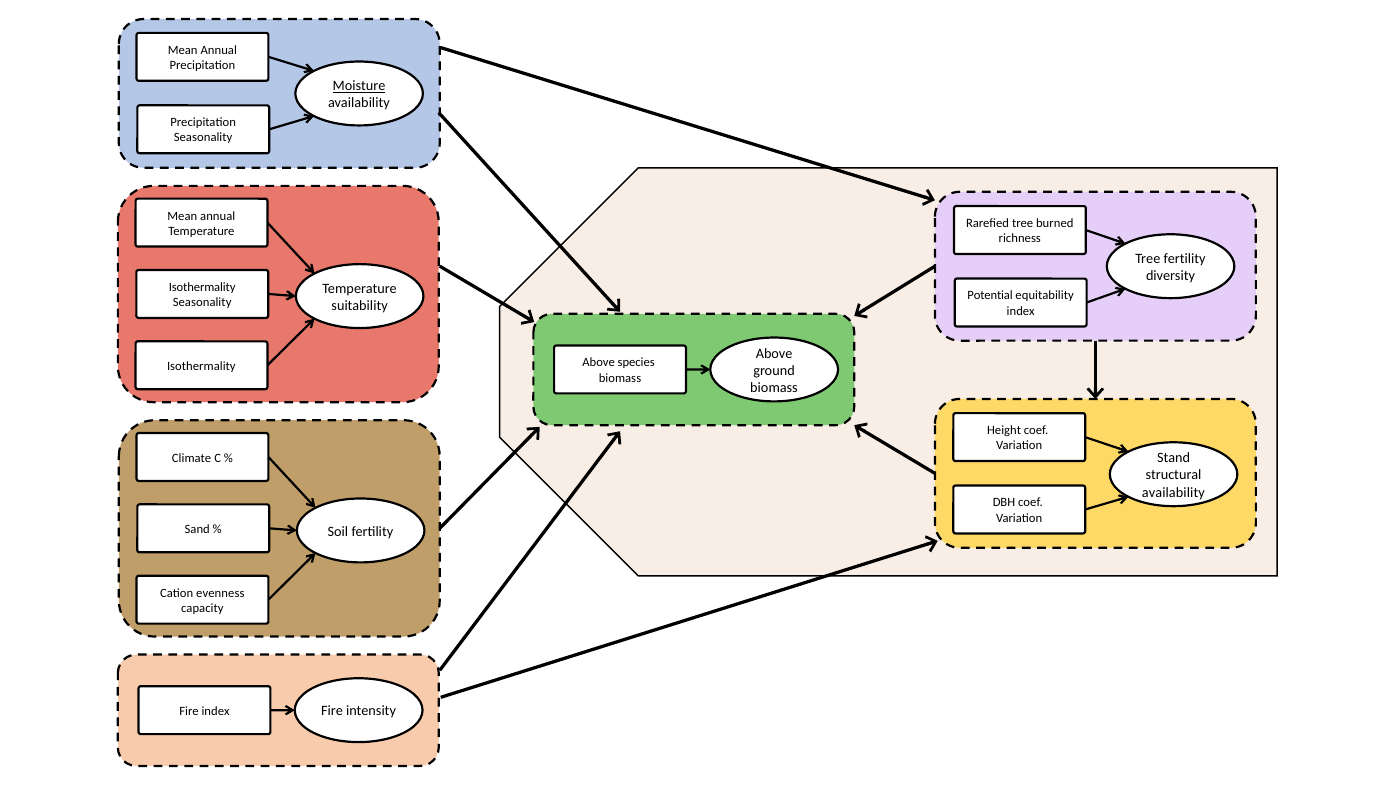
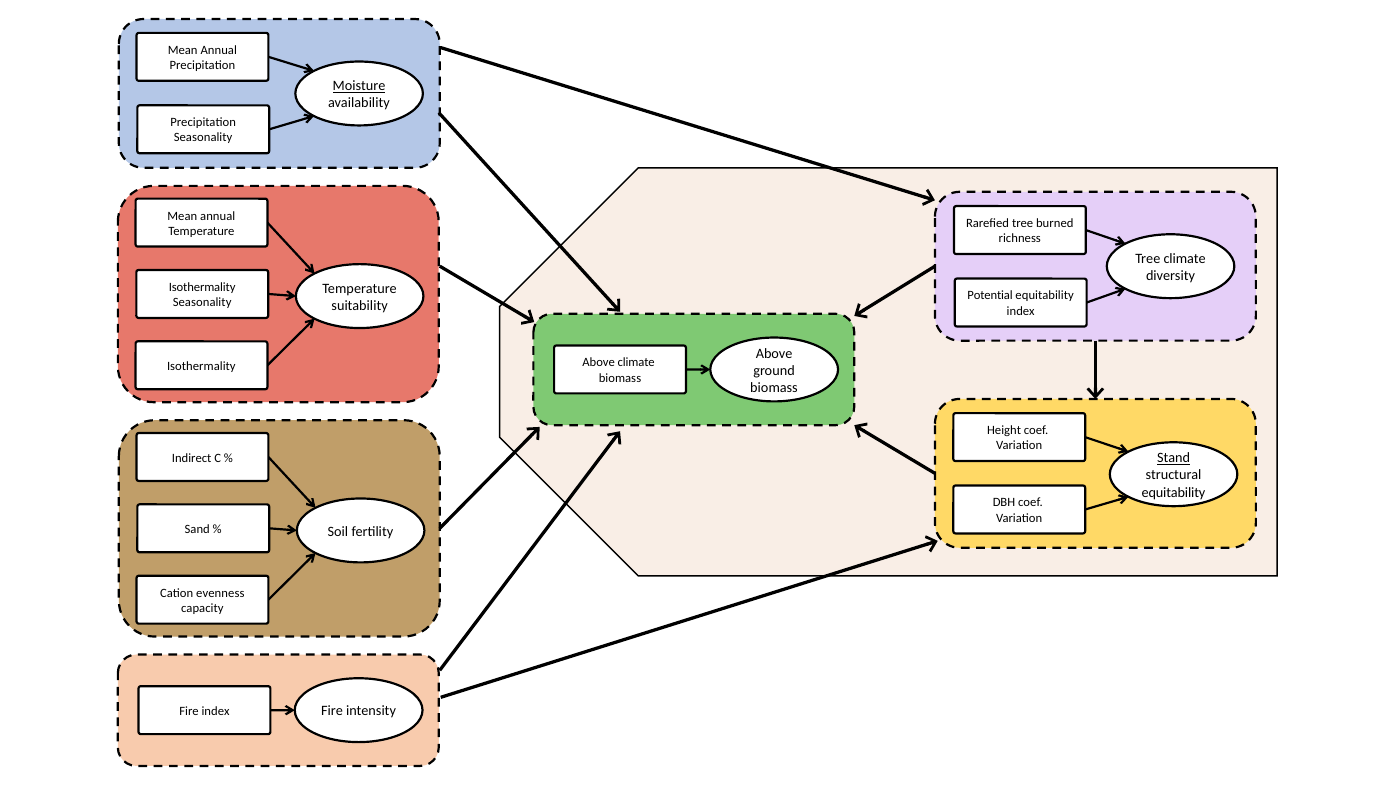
Tree fertility: fertility -> climate
Above species: species -> climate
Stand underline: none -> present
Climate: Climate -> Indirect
availability at (1173, 492): availability -> equitability
